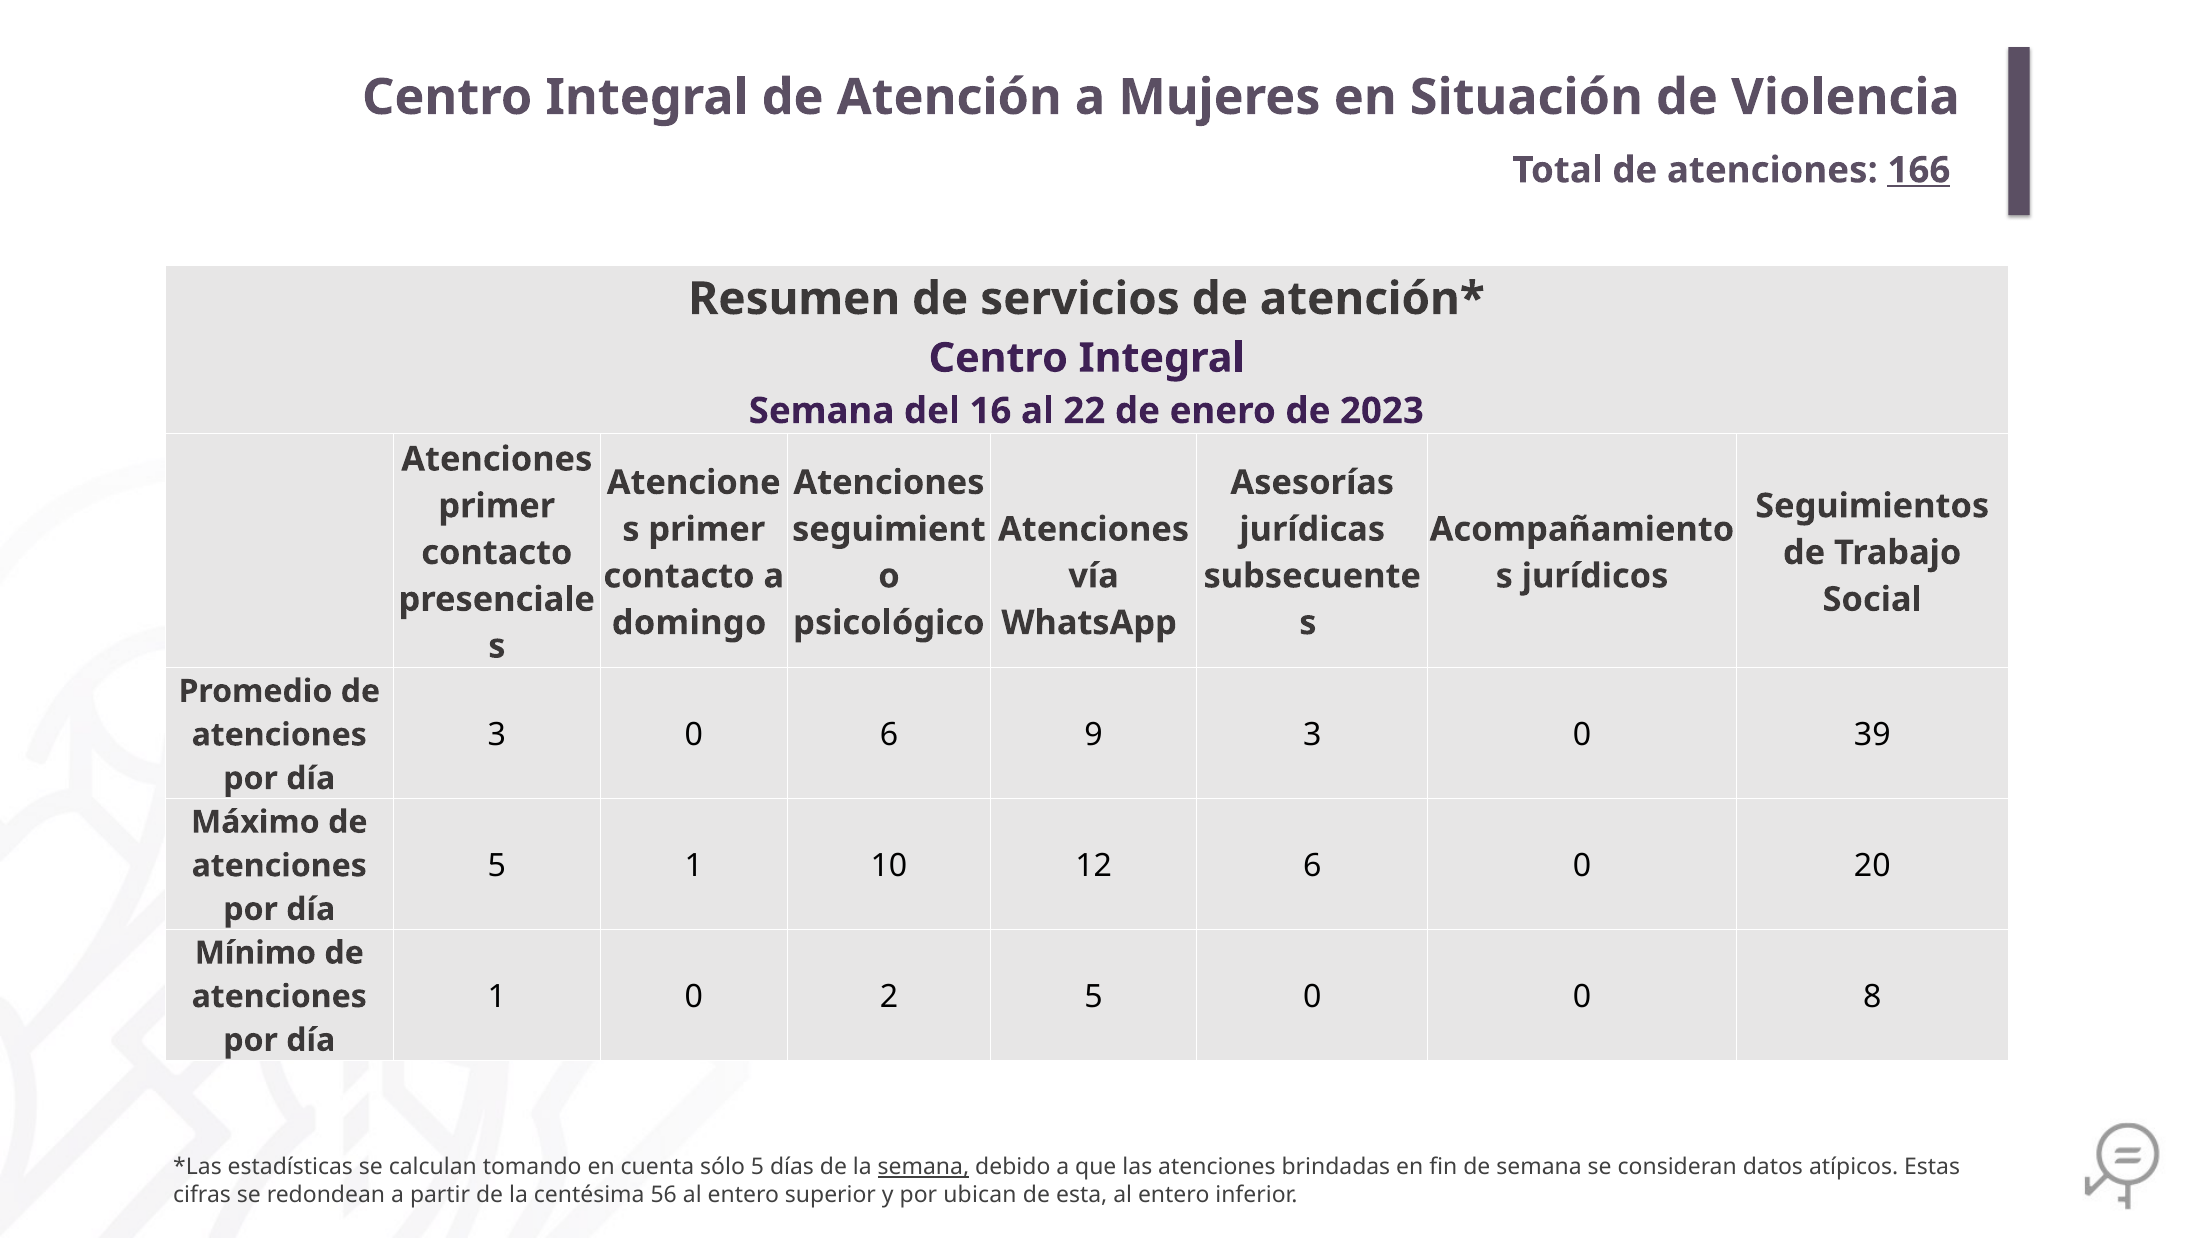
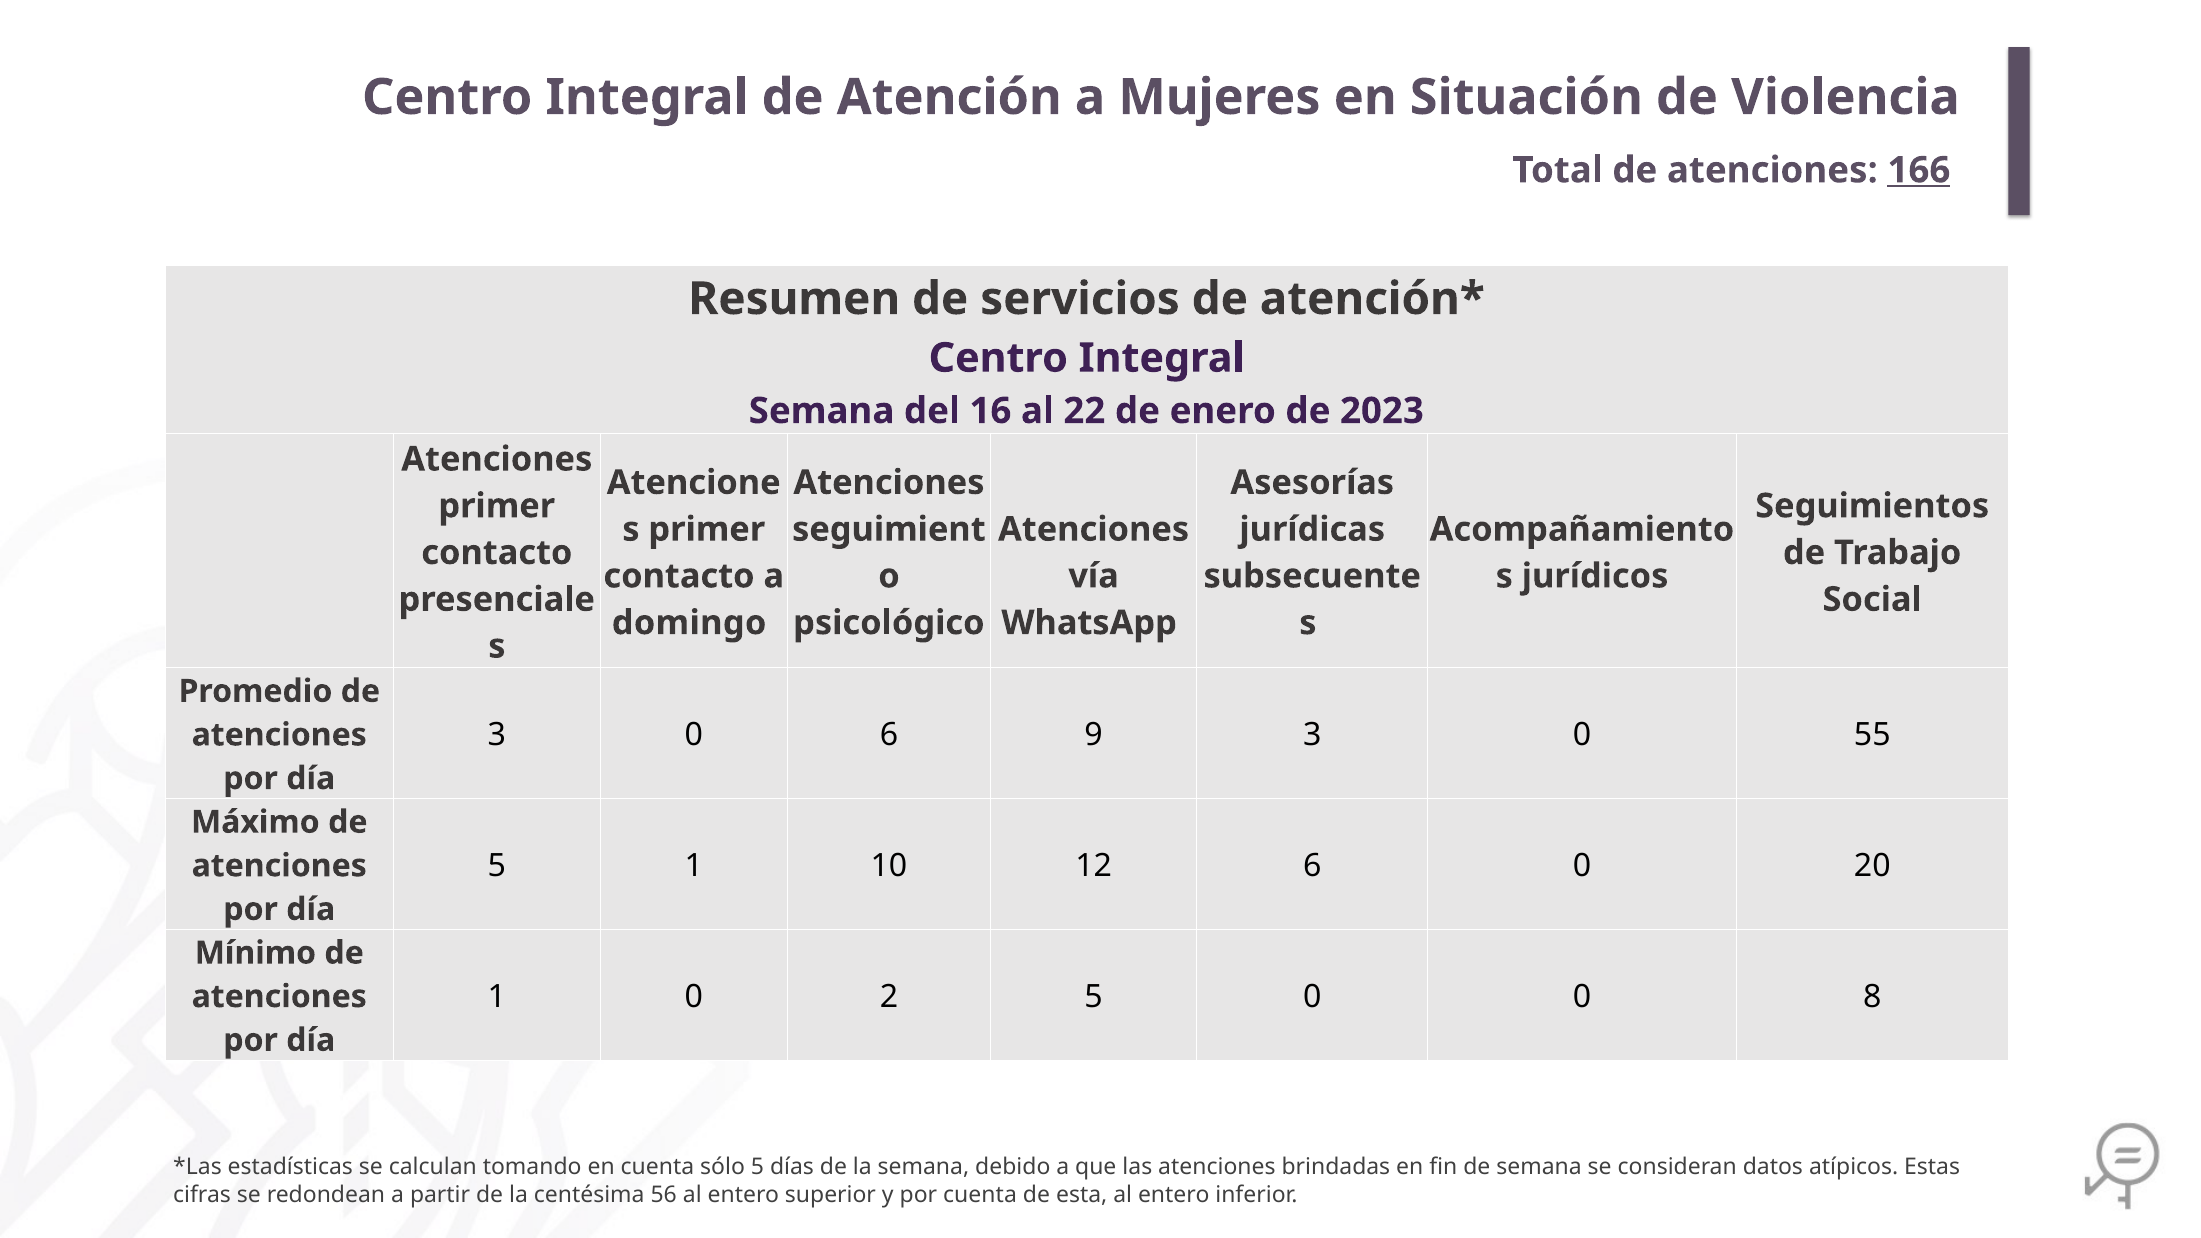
39: 39 -> 55
semana at (923, 1167) underline: present -> none
por ubican: ubican -> cuenta
